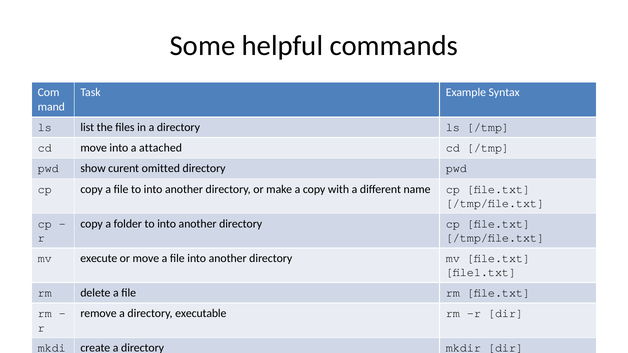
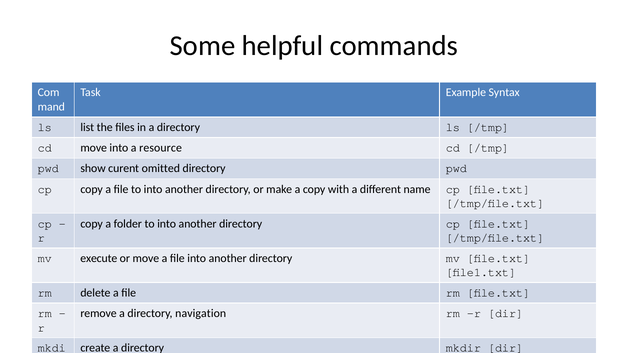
attached: attached -> resource
executable: executable -> navigation
